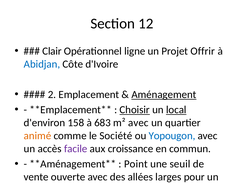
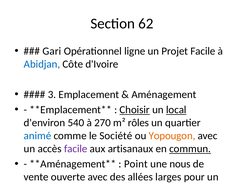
12: 12 -> 62
Clair: Clair -> Gari
Projet Offrir: Offrir -> Facile
2 at (52, 95): 2 -> 3
Aménagement underline: present -> none
158: 158 -> 540
683: 683 -> 270
m² avec: avec -> rôles
animé colour: orange -> blue
Yopougon colour: blue -> orange
croissance: croissance -> artisanaux
commun underline: none -> present
seuil: seuil -> nous
